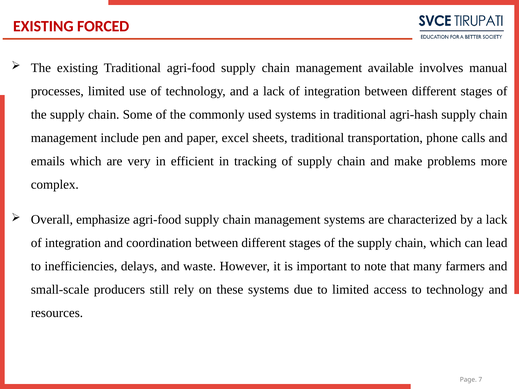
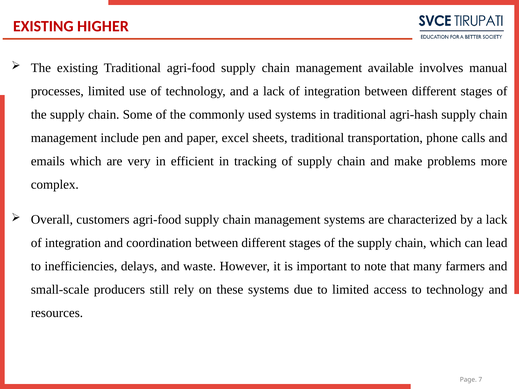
FORCED: FORCED -> HIGHER
emphasize: emphasize -> customers
